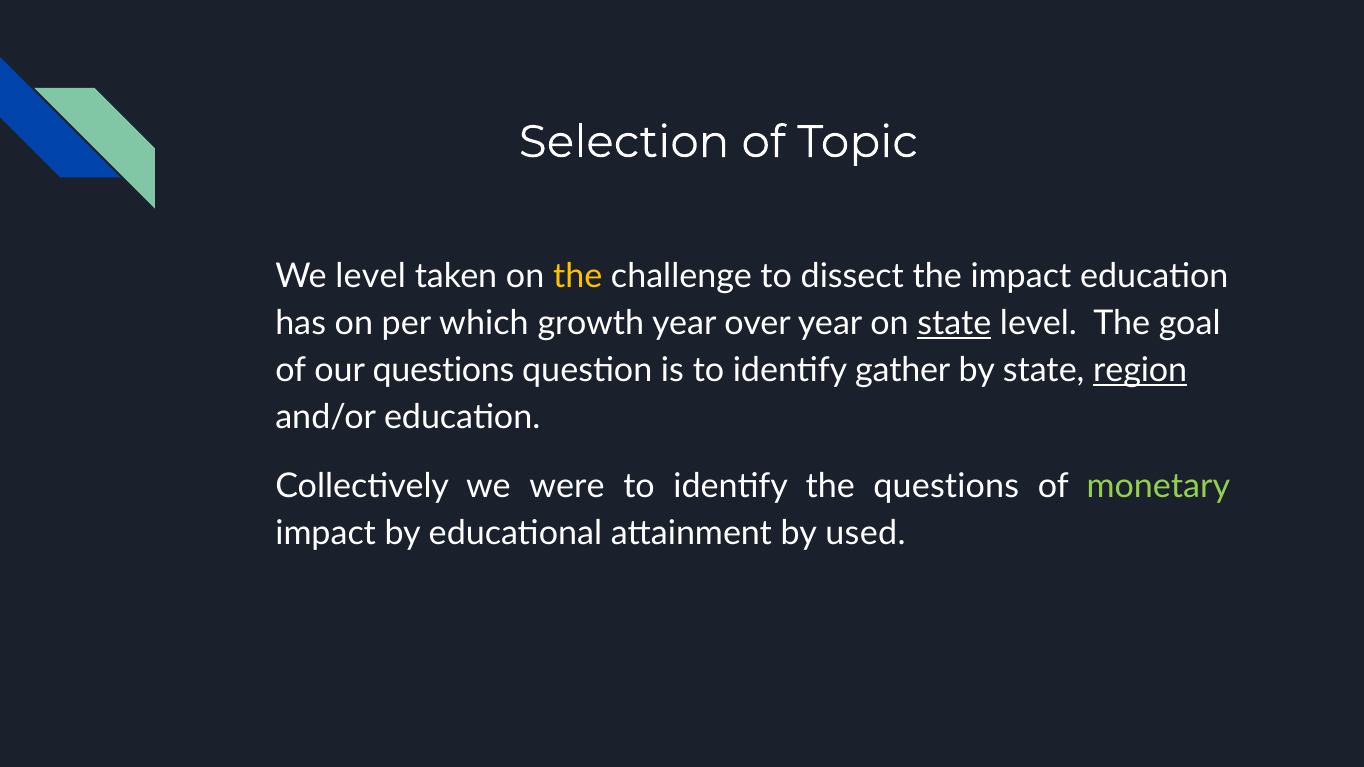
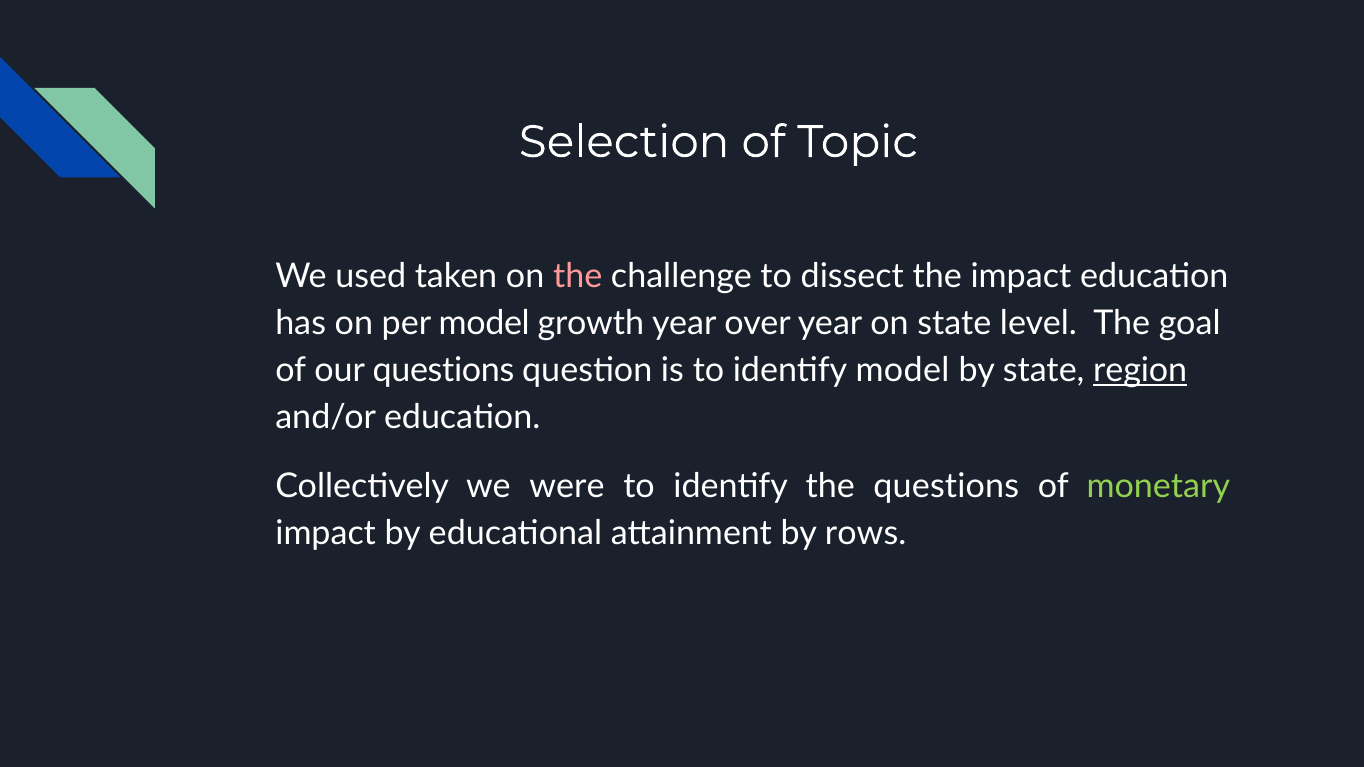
We level: level -> used
the at (578, 276) colour: yellow -> pink
per which: which -> model
state at (954, 323) underline: present -> none
identify gather: gather -> model
used: used -> rows
